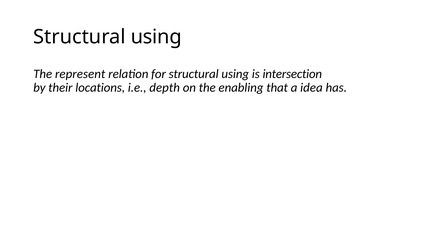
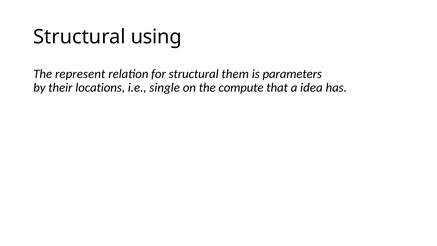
for structural using: using -> them
intersection: intersection -> parameters
depth: depth -> single
enabling: enabling -> compute
